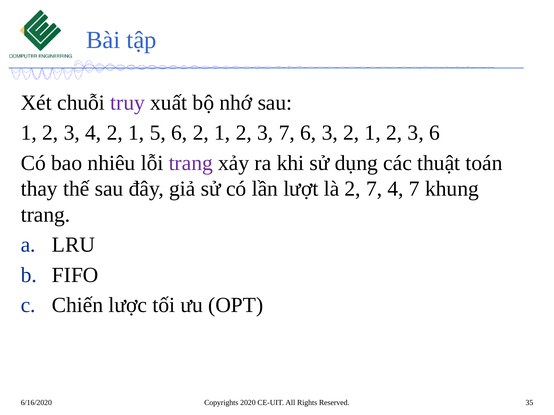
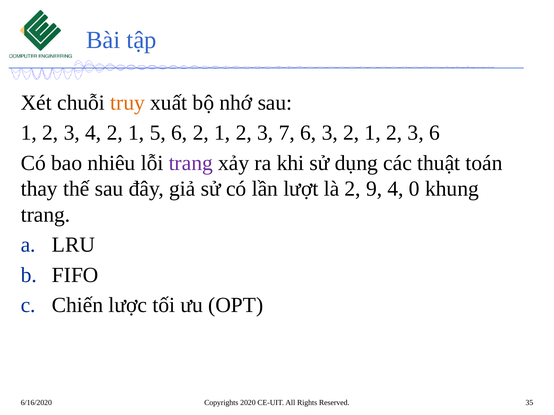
truy colour: purple -> orange
2 7: 7 -> 9
4 7: 7 -> 0
